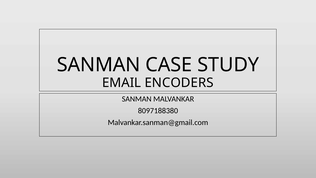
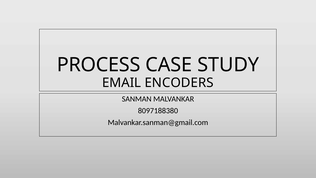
SANMAN at (99, 65): SANMAN -> PROCESS
